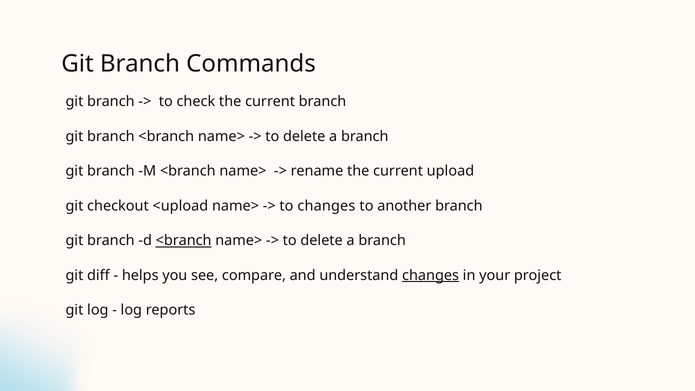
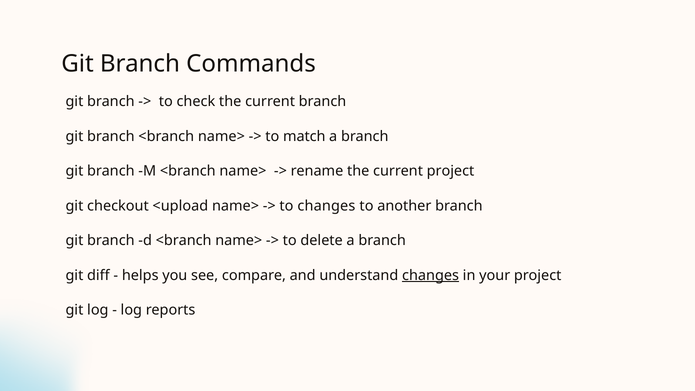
delete at (304, 136): delete -> match
current upload: upload -> project
<branch at (184, 241) underline: present -> none
